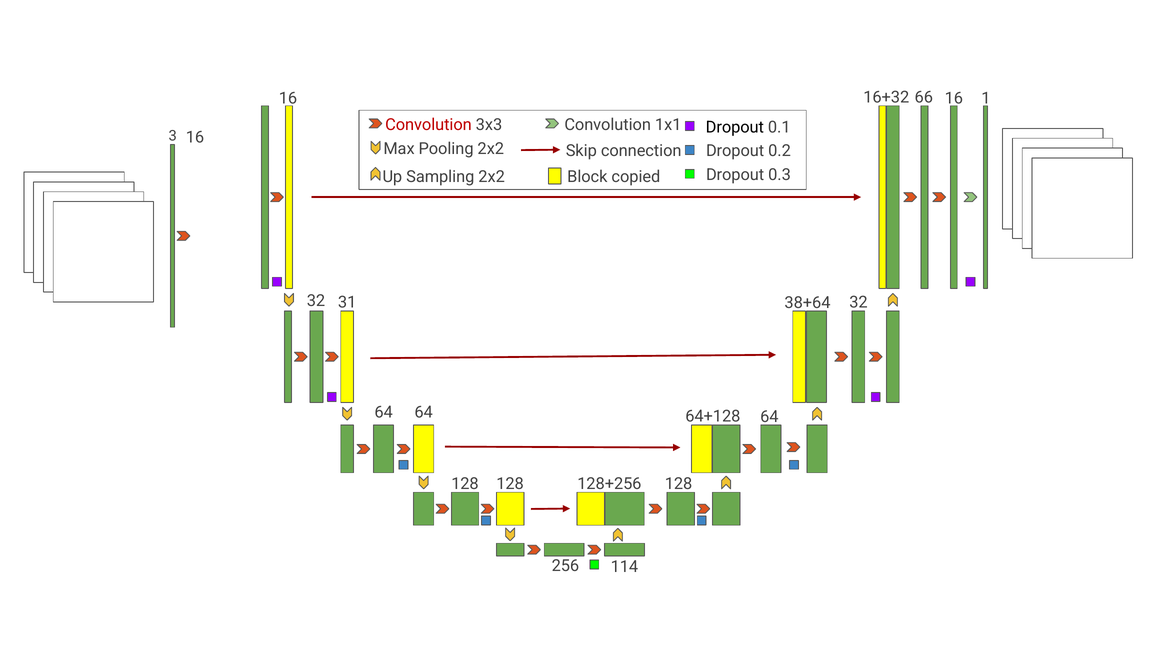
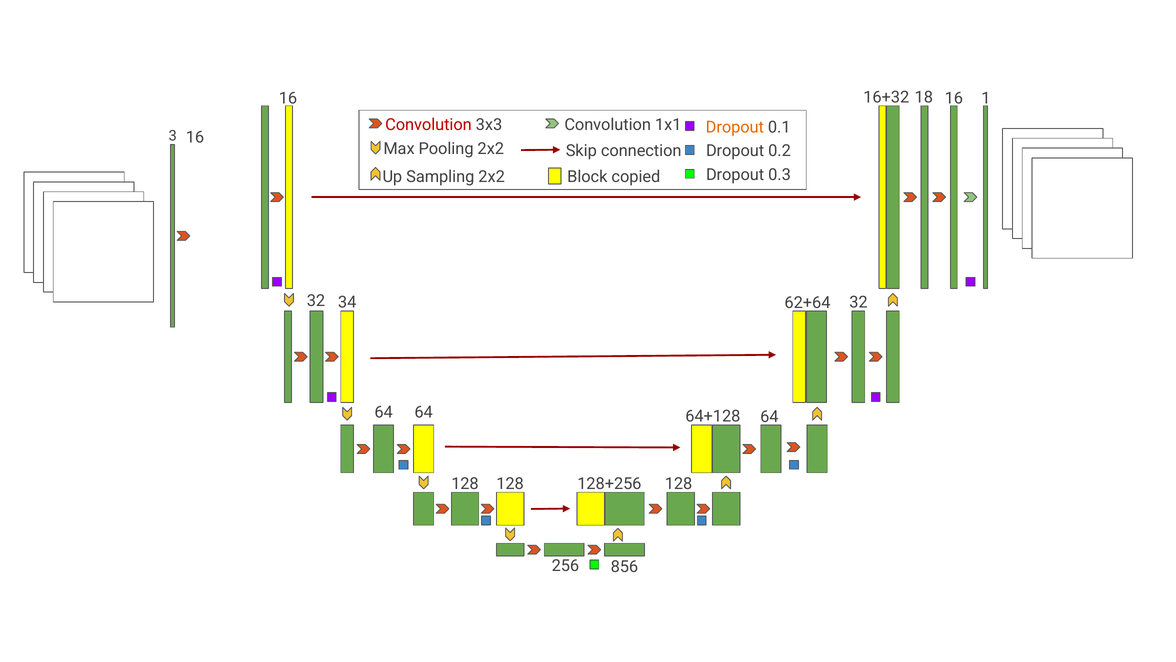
66: 66 -> 18
Dropout at (735, 127) colour: black -> orange
31: 31 -> 34
38+64: 38+64 -> 62+64
114: 114 -> 856
